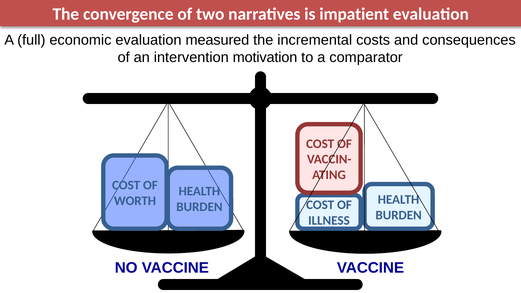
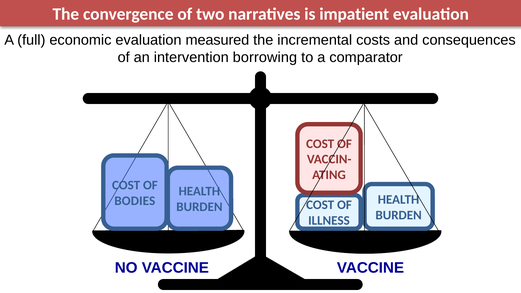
motivation: motivation -> borrowing
WORTH: WORTH -> BODIES
